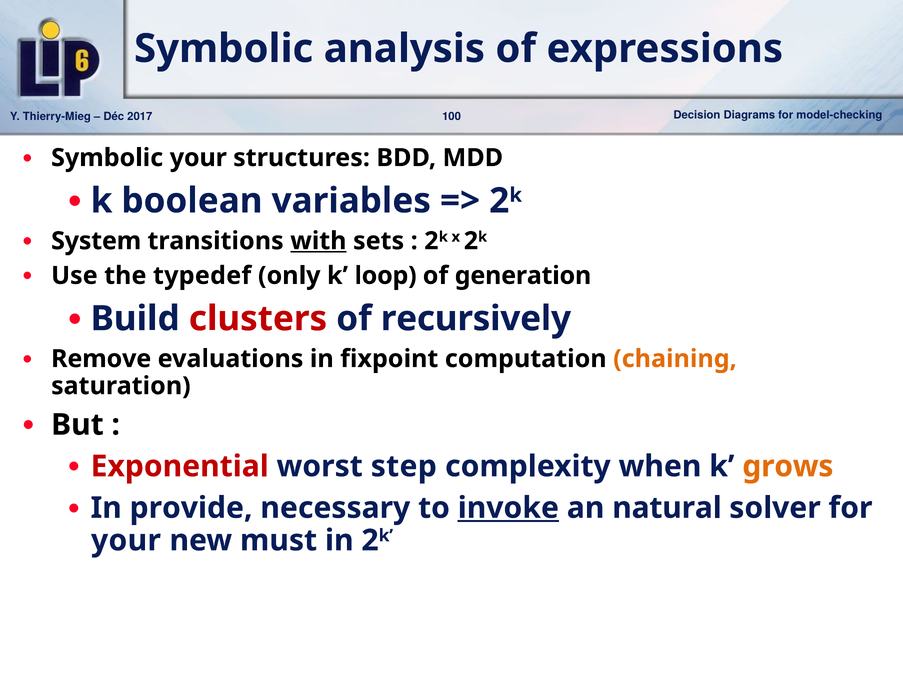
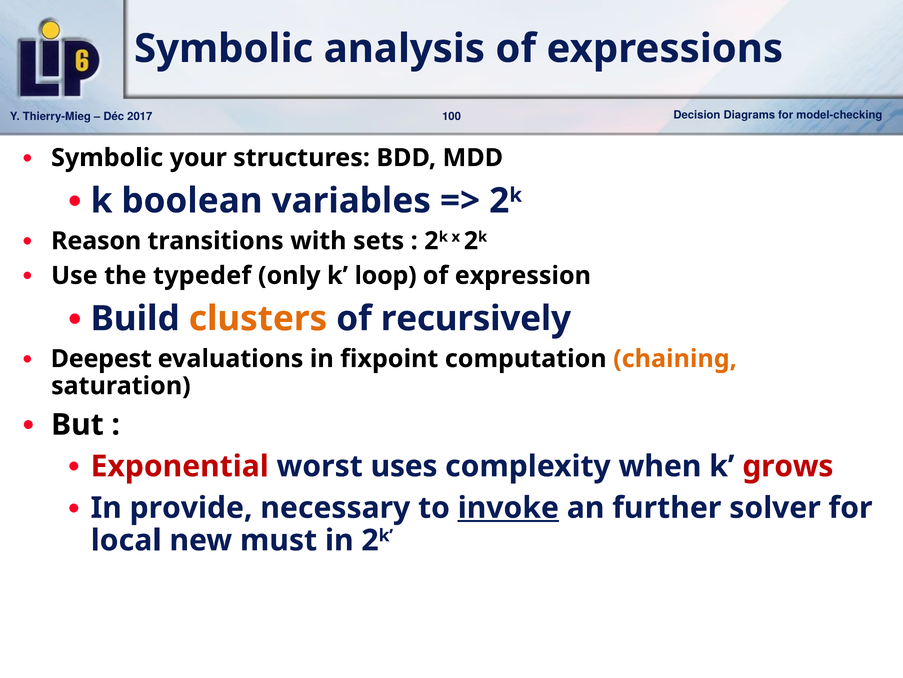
System: System -> Reason
with underline: present -> none
generation: generation -> expression
clusters colour: red -> orange
Remove: Remove -> Deepest
step: step -> uses
grows colour: orange -> red
natural: natural -> further
your at (126, 540): your -> local
